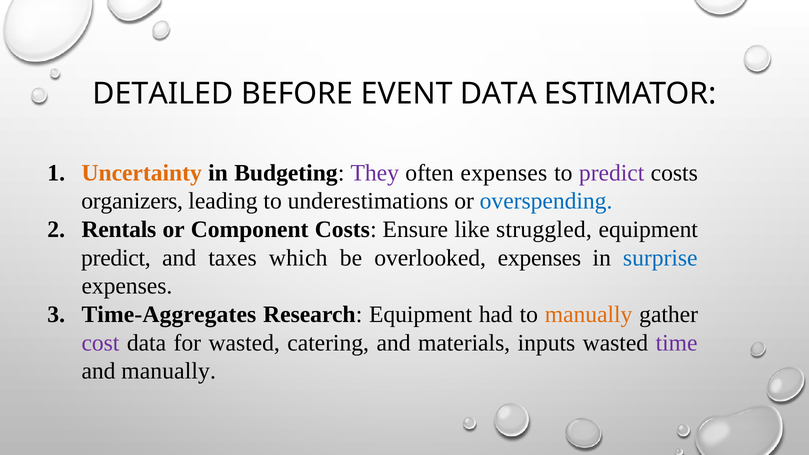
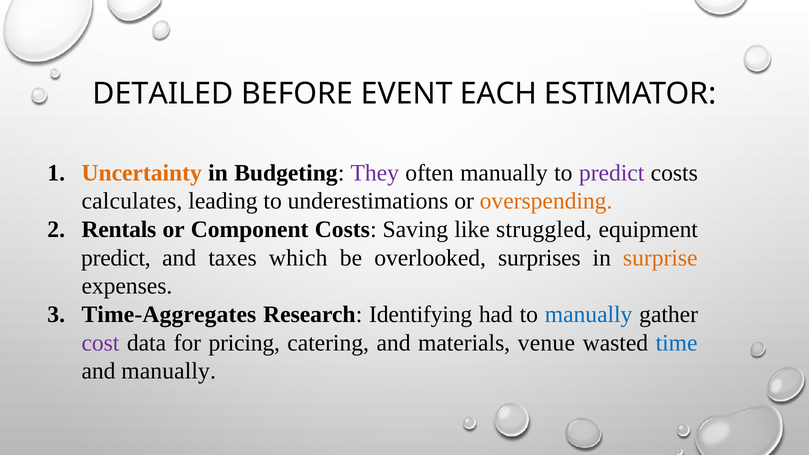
EVENT DATA: DATA -> EACH
often expenses: expenses -> manually
organizers: organizers -> calculates
overspending colour: blue -> orange
Ensure: Ensure -> Saving
overlooked expenses: expenses -> surprises
surprise colour: blue -> orange
Research Equipment: Equipment -> Identifying
manually at (589, 315) colour: orange -> blue
for wasted: wasted -> pricing
inputs: inputs -> venue
time colour: purple -> blue
